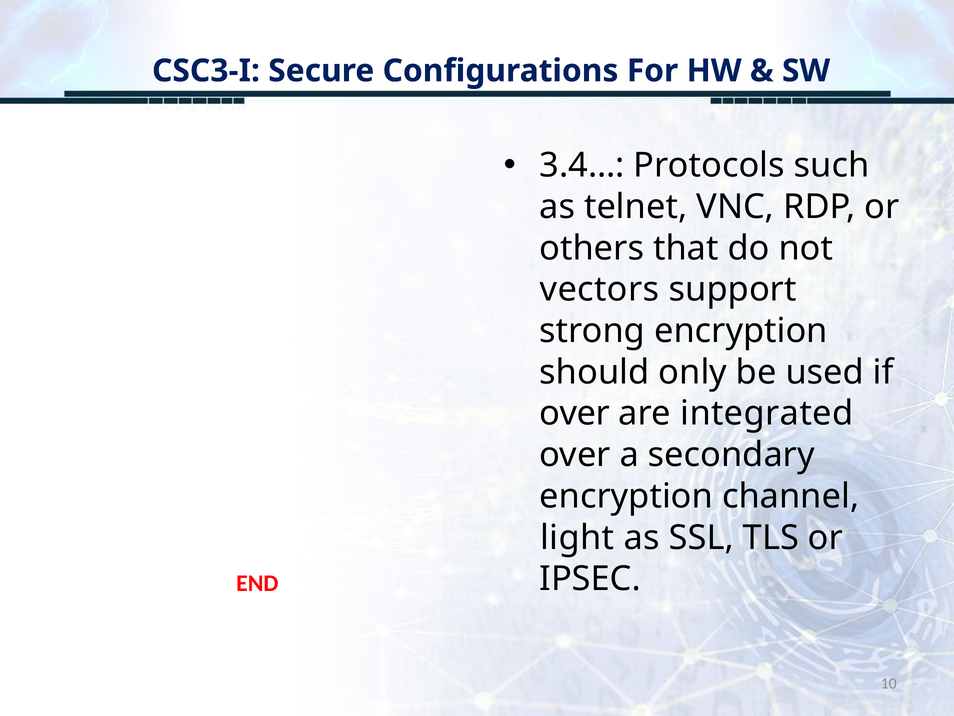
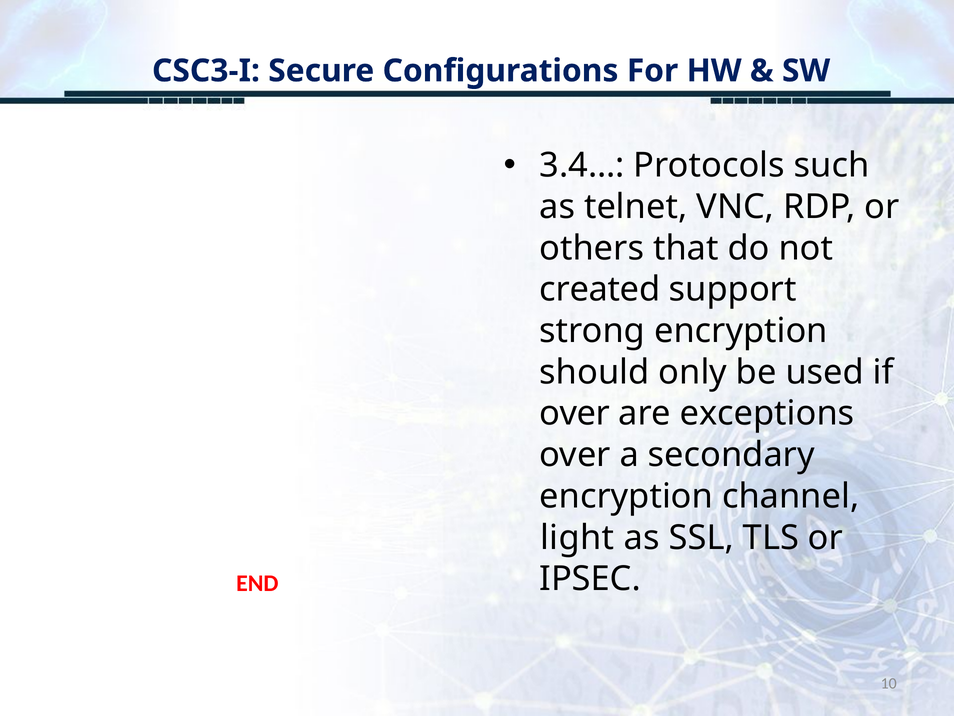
vectors: vectors -> created
integrated: integrated -> exceptions
